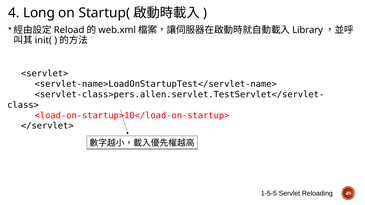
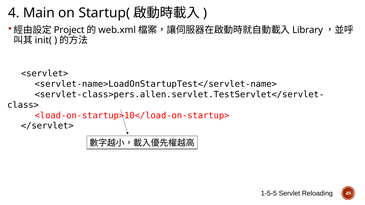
Long: Long -> Main
Reload: Reload -> Project
